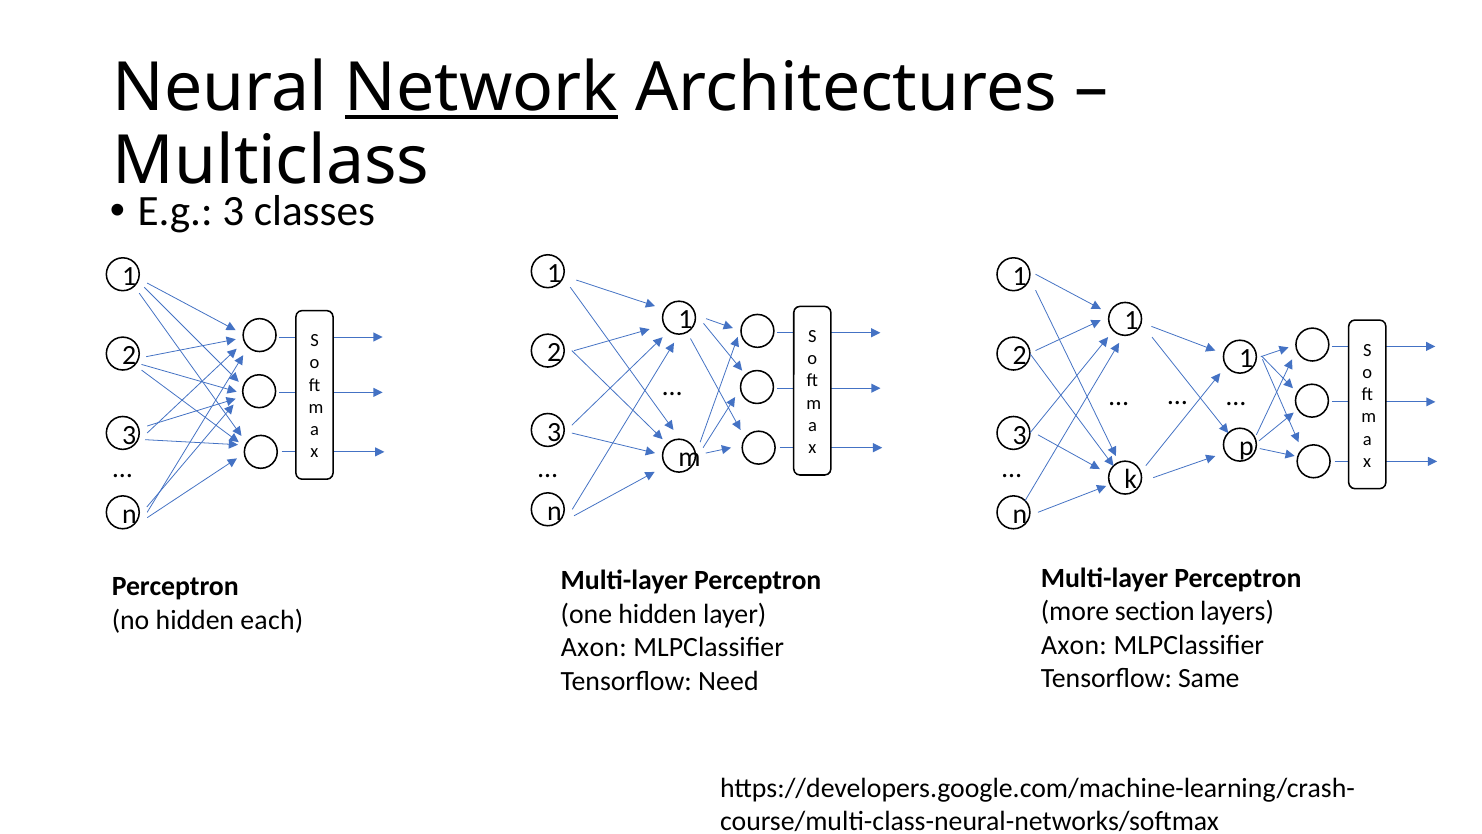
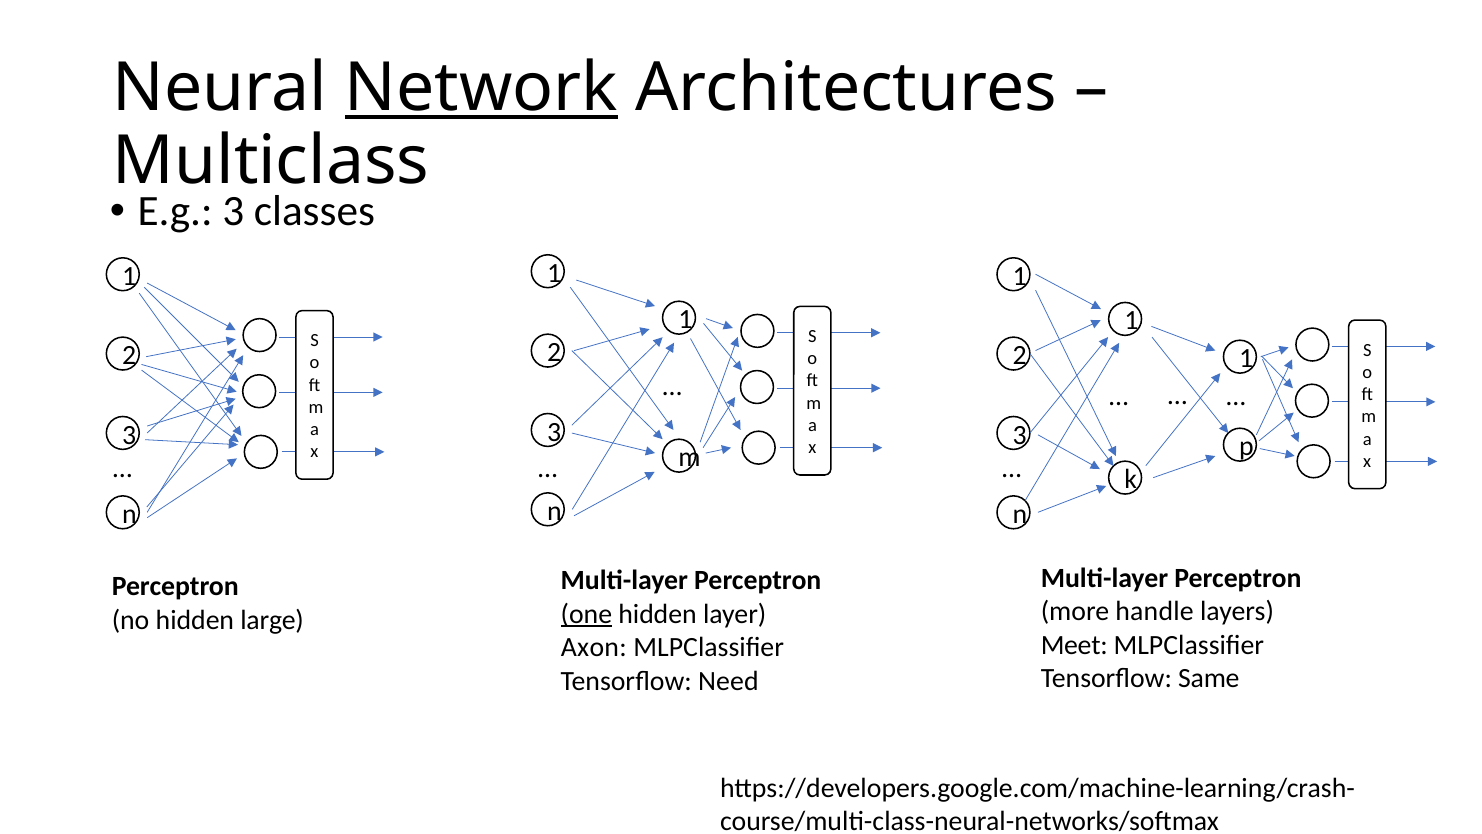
section: section -> handle
one underline: none -> present
each: each -> large
Axon at (1074, 645): Axon -> Meet
